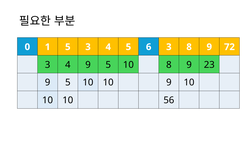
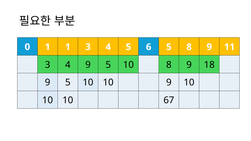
1 5: 5 -> 1
6 3: 3 -> 5
72: 72 -> 11
23: 23 -> 18
56: 56 -> 67
